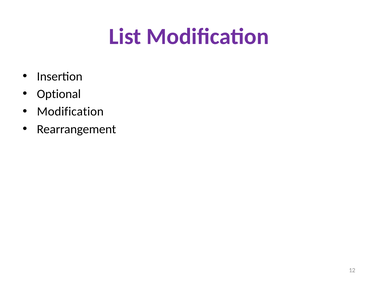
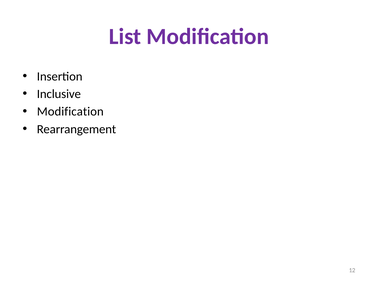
Optional: Optional -> Inclusive
